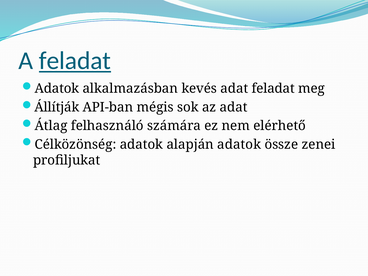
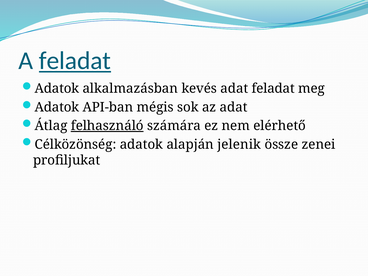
Állítják at (57, 107): Állítják -> Adatok
felhasználó underline: none -> present
alapján adatok: adatok -> jelenik
